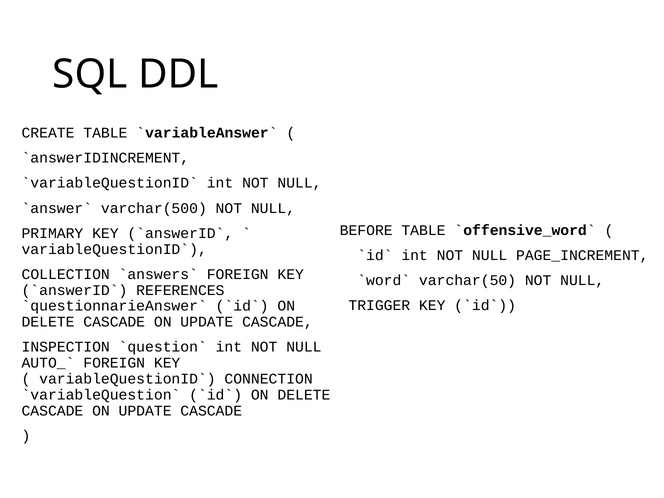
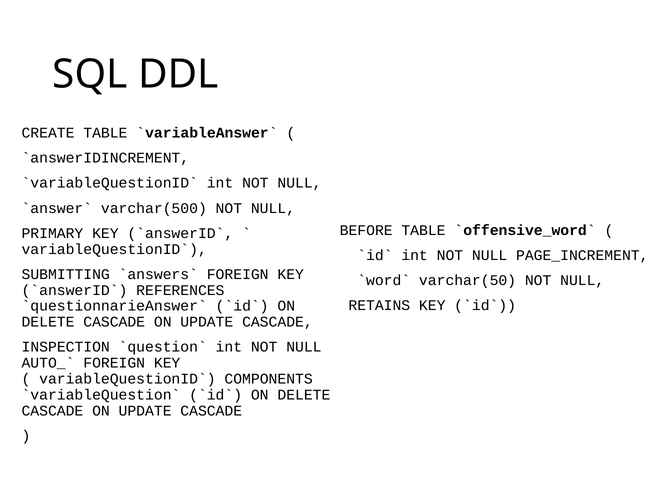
COLLECTION: COLLECTION -> SUBMITTING
TRIGGER: TRIGGER -> RETAINS
CONNECTION: CONNECTION -> COMPONENTS
